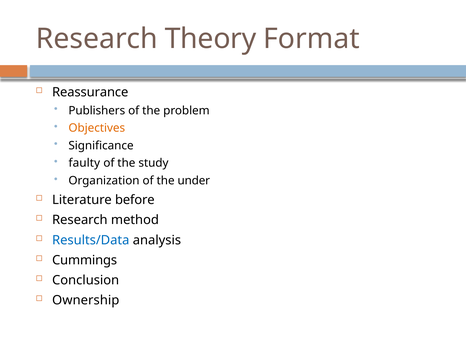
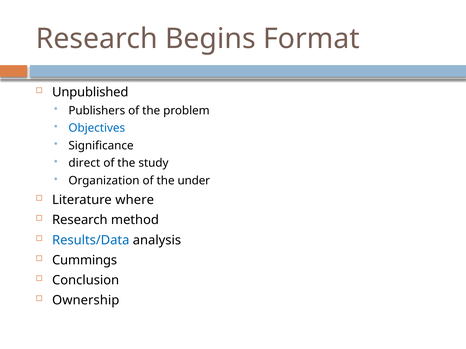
Theory: Theory -> Begins
Reassurance: Reassurance -> Unpublished
Objectives colour: orange -> blue
faulty: faulty -> direct
before: before -> where
